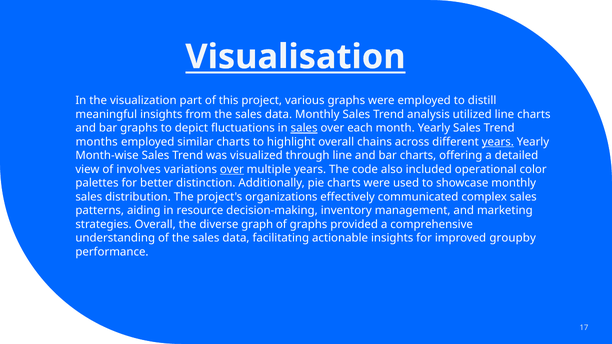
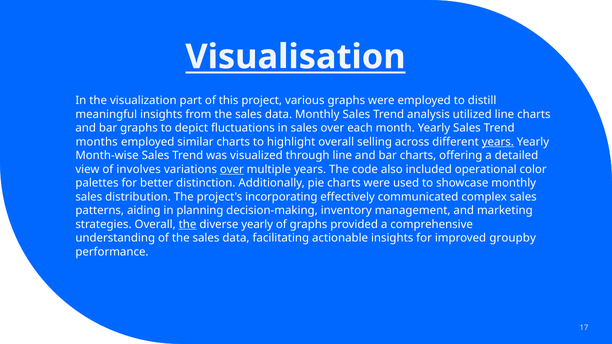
sales at (304, 128) underline: present -> none
chains: chains -> selling
organizations: organizations -> incorporating
resource: resource -> planning
the at (188, 225) underline: none -> present
diverse graph: graph -> yearly
